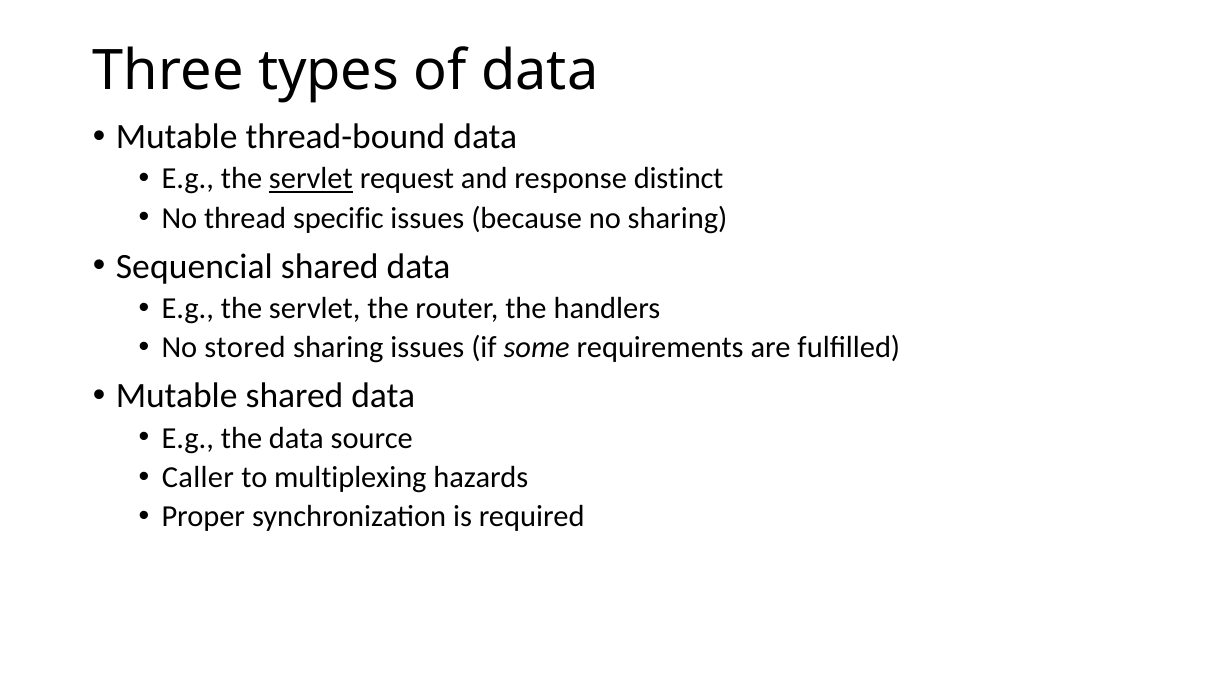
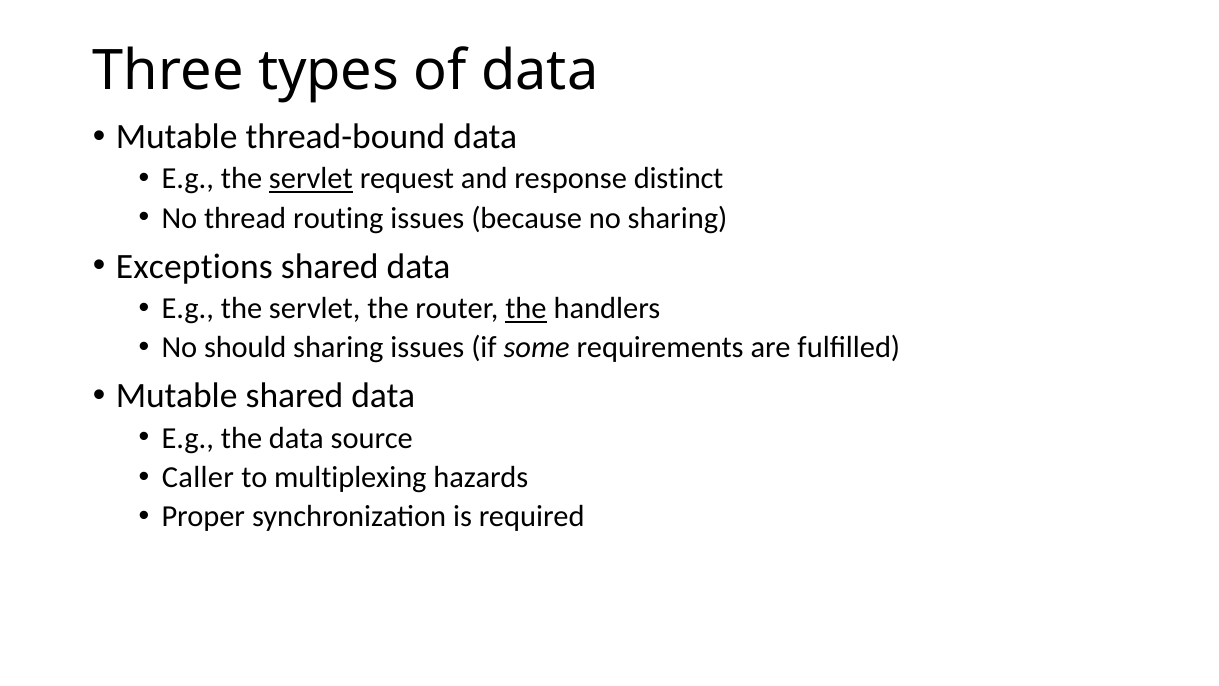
specific: specific -> routing
Sequencial: Sequencial -> Exceptions
the at (526, 308) underline: none -> present
stored: stored -> should
